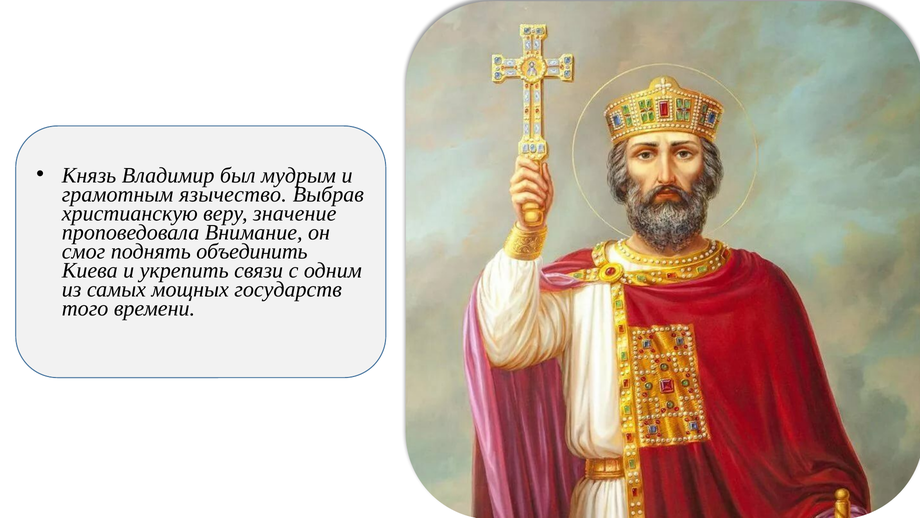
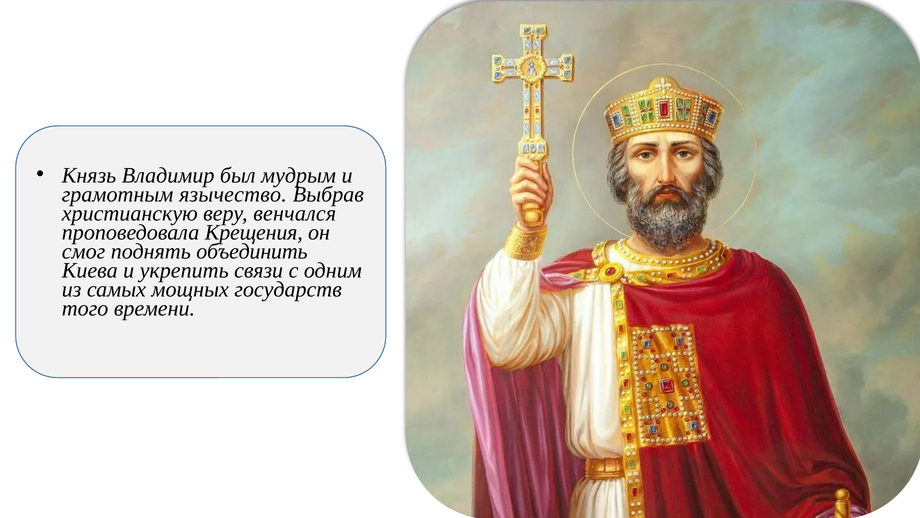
значение: значение -> венчался
Внимание: Внимание -> Крещения
